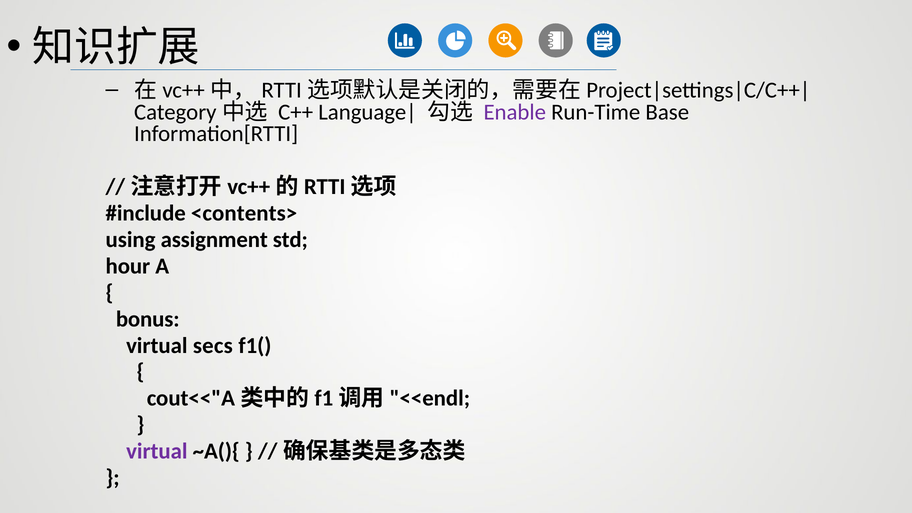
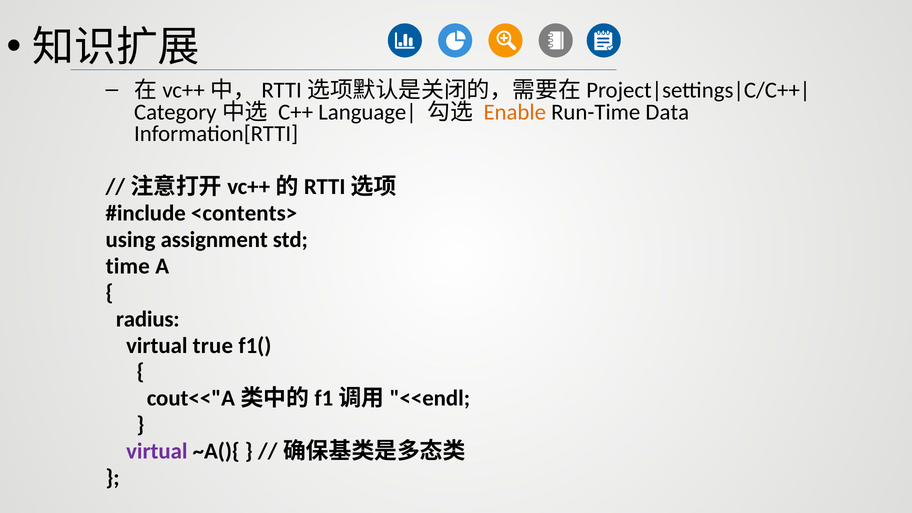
Enable colour: purple -> orange
Base: Base -> Data
hour: hour -> time
bonus: bonus -> radius
secs: secs -> true
